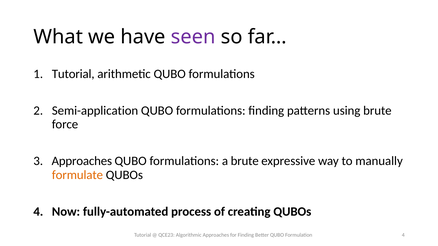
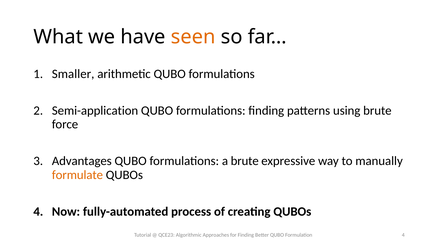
seen colour: purple -> orange
Tutorial at (73, 74): Tutorial -> Smaller
Approaches at (82, 161): Approaches -> Advantages
